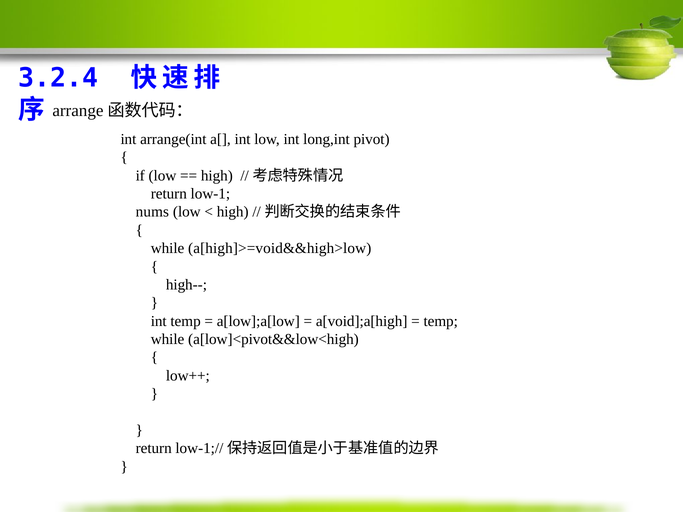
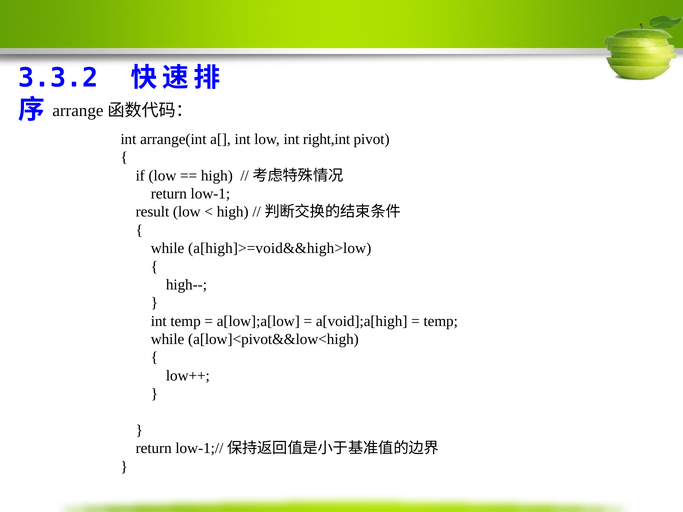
3.2.4: 3.2.4 -> 3.3.2
long,int: long,int -> right,int
nums: nums -> result
